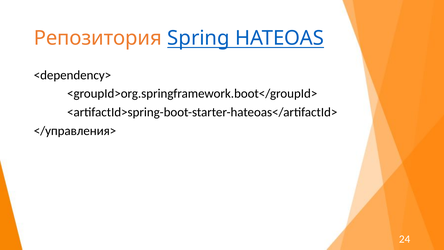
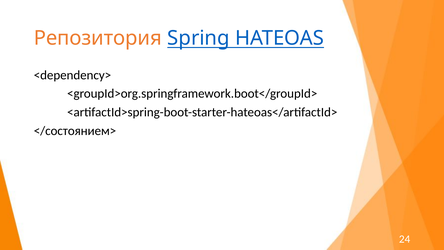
</управления>: </управления> -> </состоянием>
